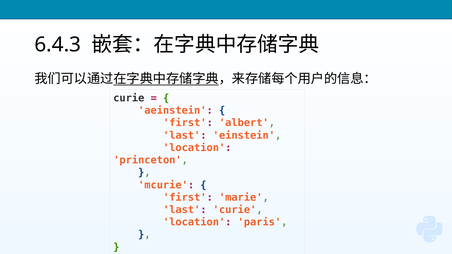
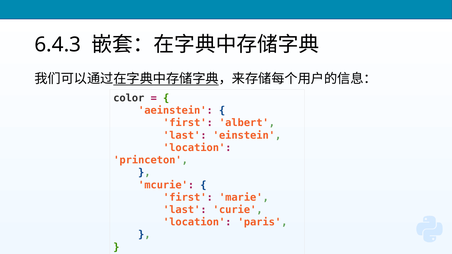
curie at (129, 98): curie -> color
